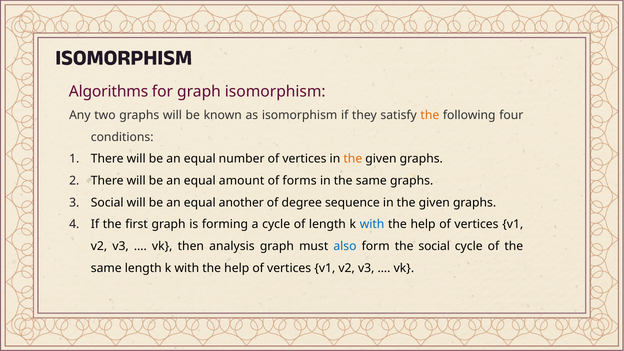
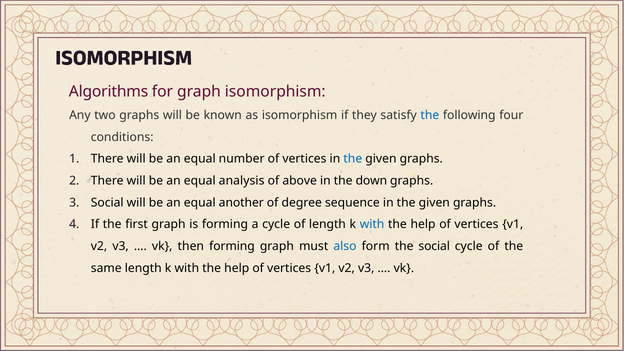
the at (430, 115) colour: orange -> blue
the at (353, 159) colour: orange -> blue
amount: amount -> analysis
forms: forms -> above
in the same: same -> down
then analysis: analysis -> forming
